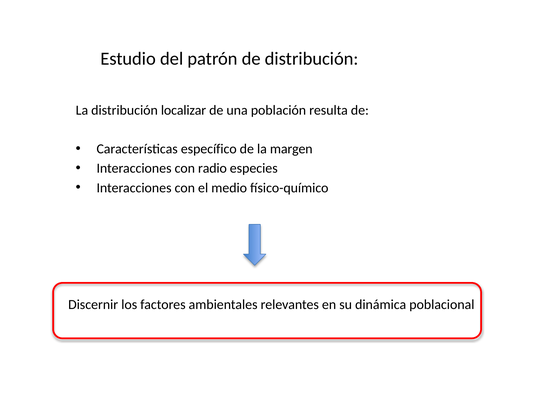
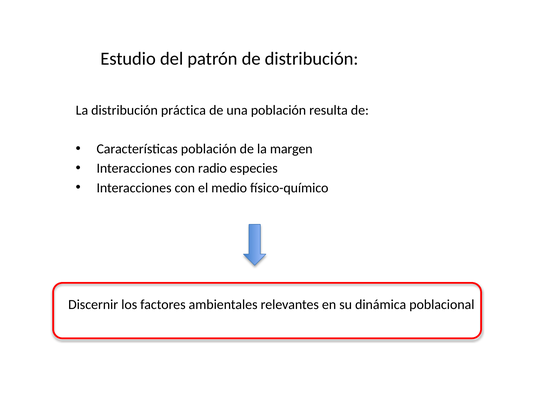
localizar: localizar -> práctica
Características específico: específico -> población
